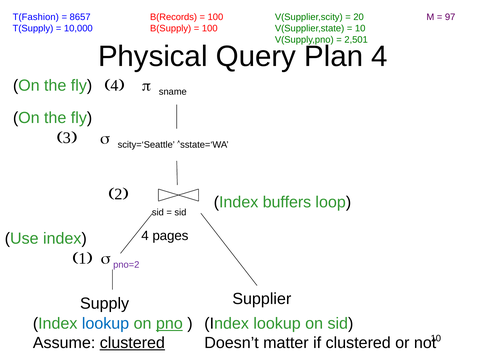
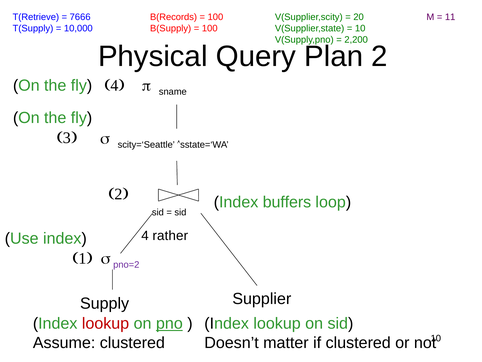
T(Fashion: T(Fashion -> T(Retrieve
8657: 8657 -> 7666
97: 97 -> 11
2,501: 2,501 -> 2,200
Plan 4: 4 -> 2
pages: pages -> rather
lookup at (106, 323) colour: blue -> red
clustered at (132, 343) underline: present -> none
